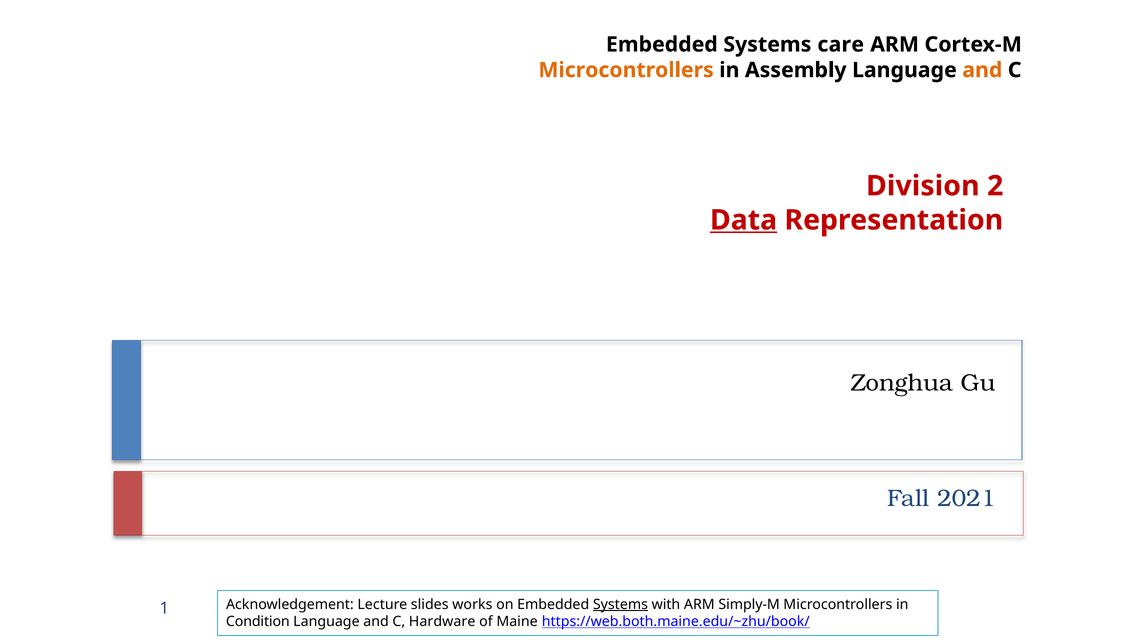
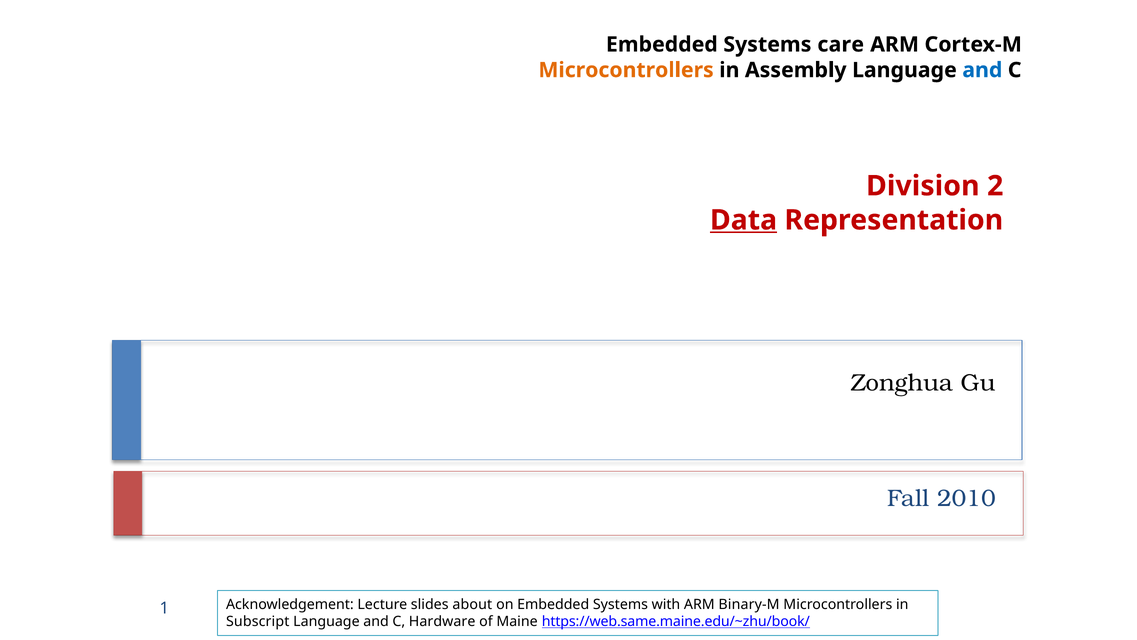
and at (982, 70) colour: orange -> blue
2021: 2021 -> 2010
works: works -> about
Systems at (620, 604) underline: present -> none
Simply-M: Simply-M -> Binary-M
Condition: Condition -> Subscript
https://web.both.maine.edu/~zhu/book/: https://web.both.maine.edu/~zhu/book/ -> https://web.same.maine.edu/~zhu/book/
